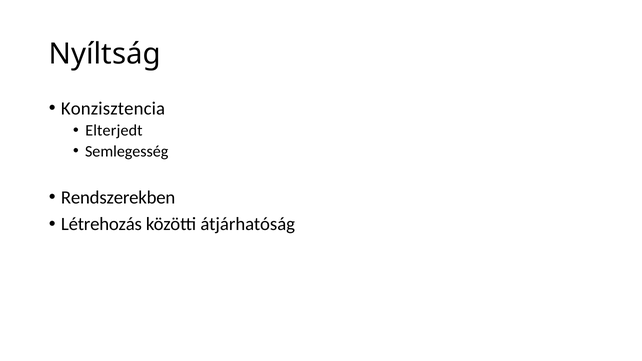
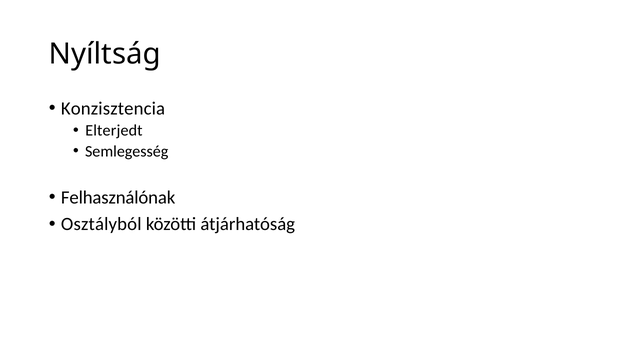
Rendszerekben: Rendszerekben -> Felhasználónak
Létrehozás: Létrehozás -> Osztályból
